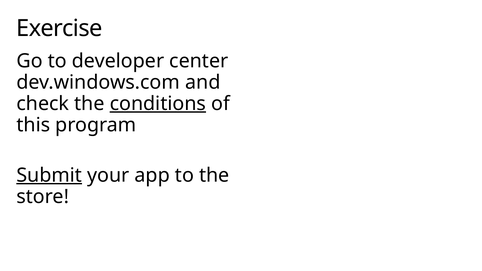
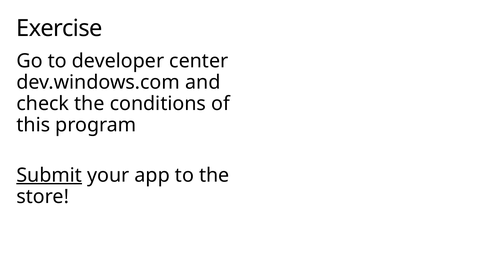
conditions underline: present -> none
